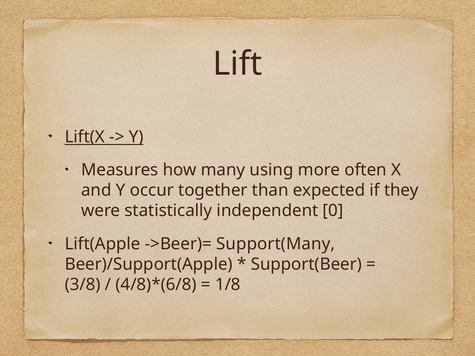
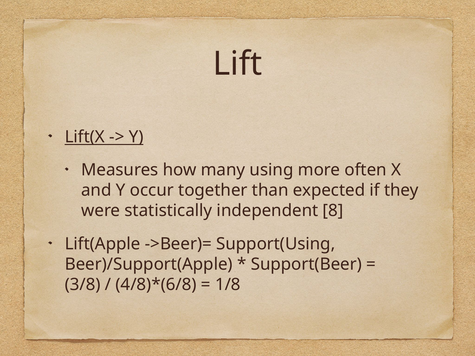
0: 0 -> 8
Support(Many: Support(Many -> Support(Using
